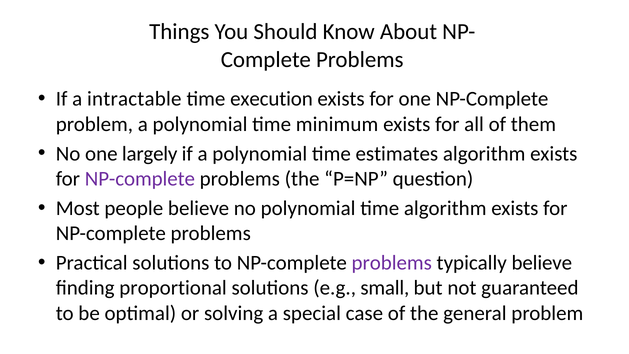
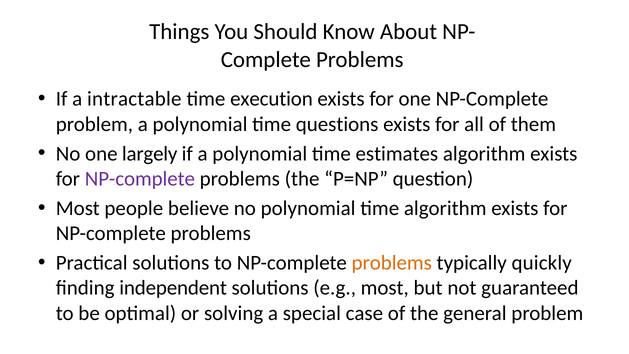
minimum: minimum -> questions
problems at (392, 263) colour: purple -> orange
typically believe: believe -> quickly
proportional: proportional -> independent
e.g small: small -> most
